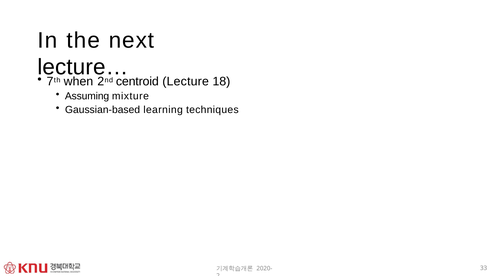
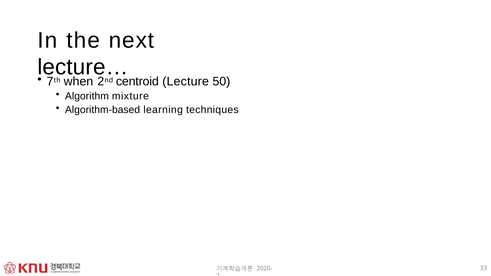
18: 18 -> 50
Assuming: Assuming -> Algorithm
Gaussian-based: Gaussian-based -> Algorithm-based
